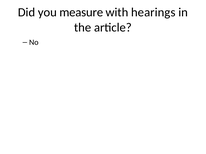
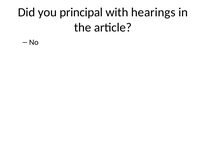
measure: measure -> principal
